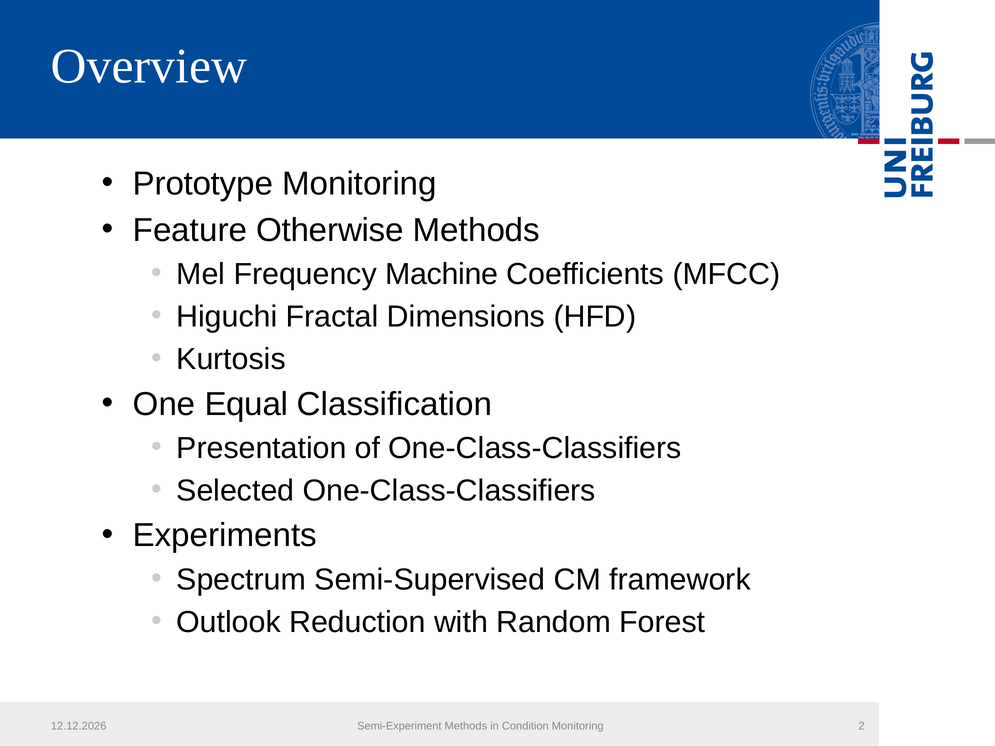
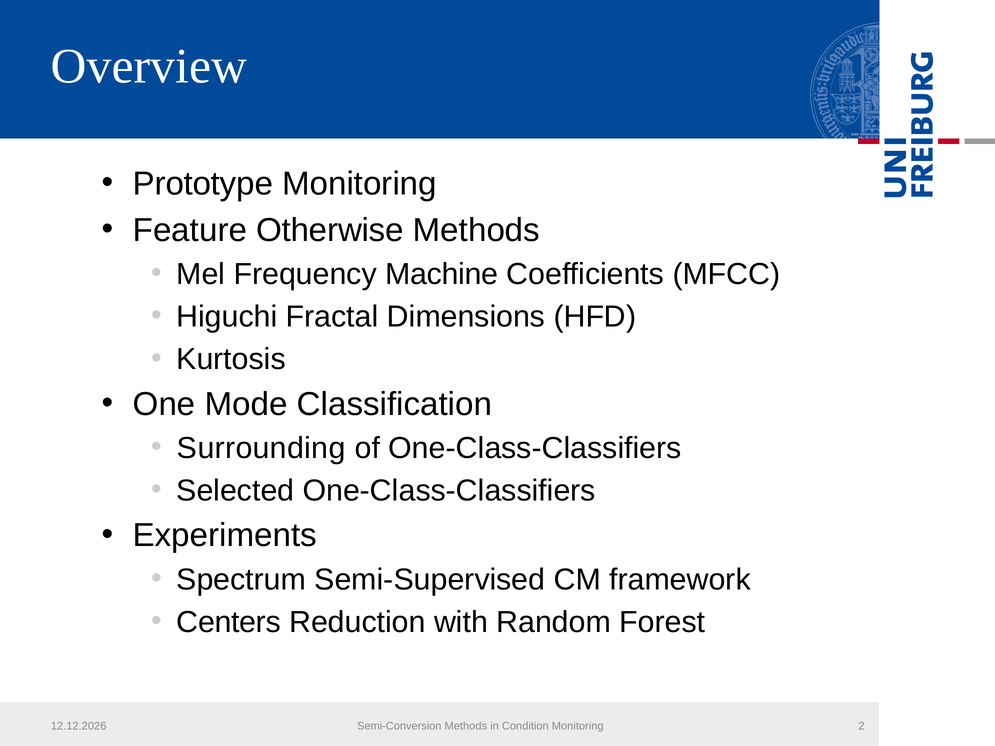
Equal: Equal -> Mode
Presentation: Presentation -> Surrounding
Outlook: Outlook -> Centers
Semi-Experiment: Semi-Experiment -> Semi-Conversion
